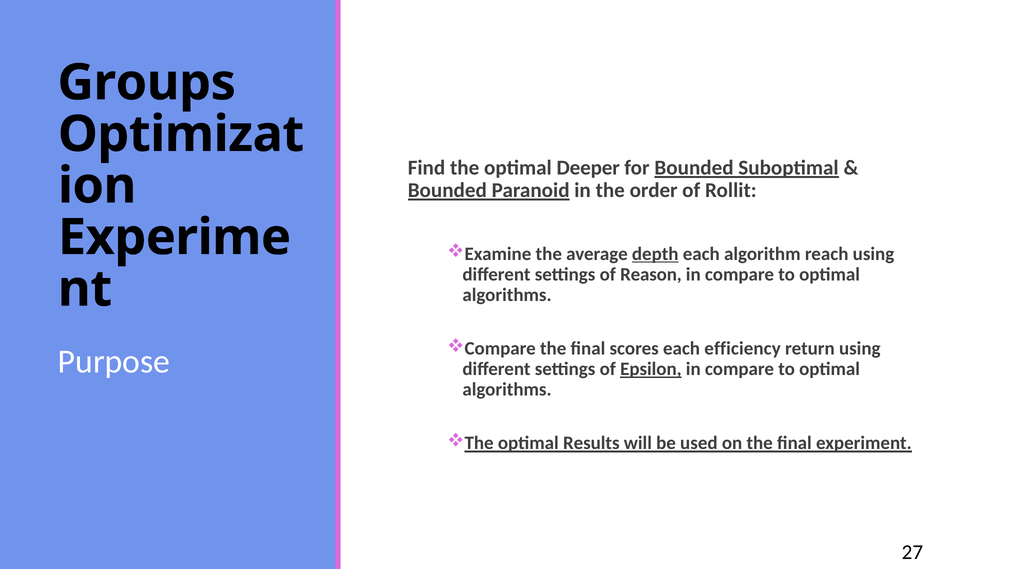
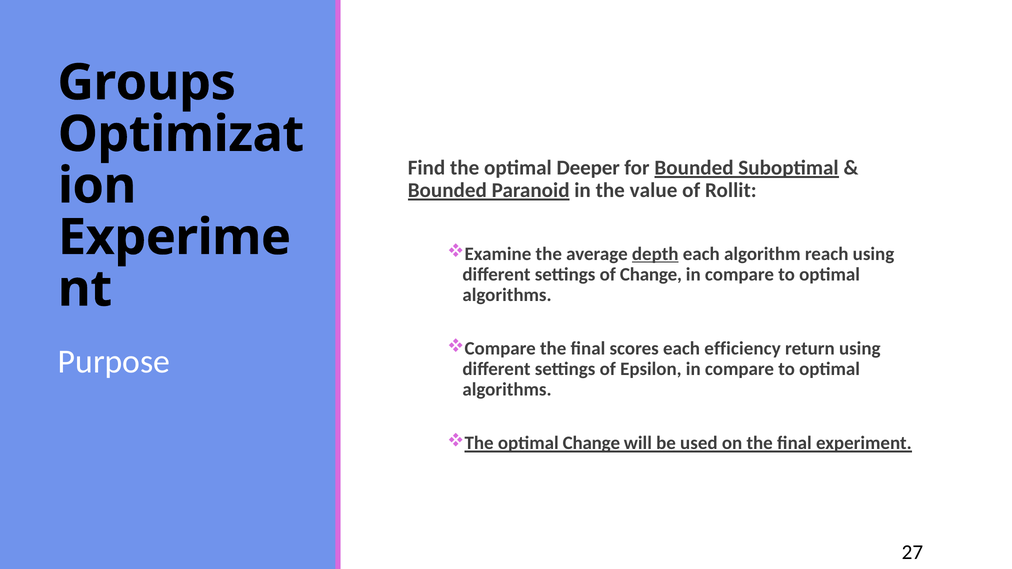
order: order -> value
of Reason: Reason -> Change
Epsilon underline: present -> none
optimal Results: Results -> Change
